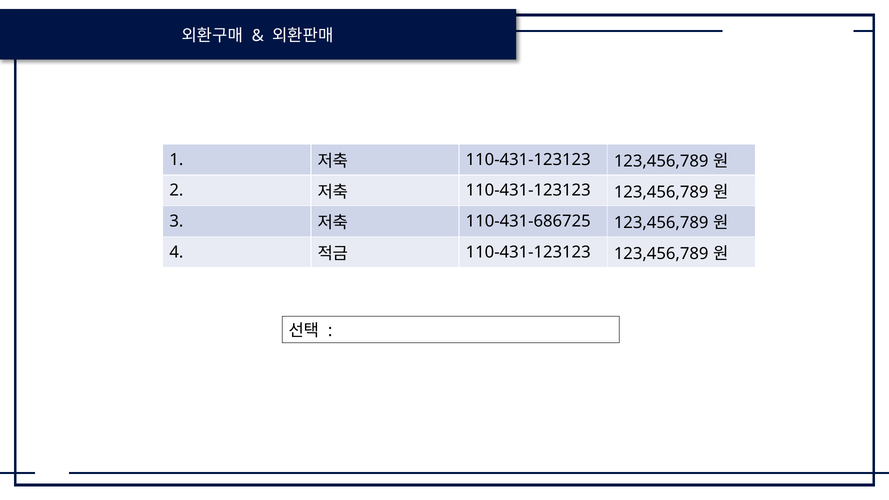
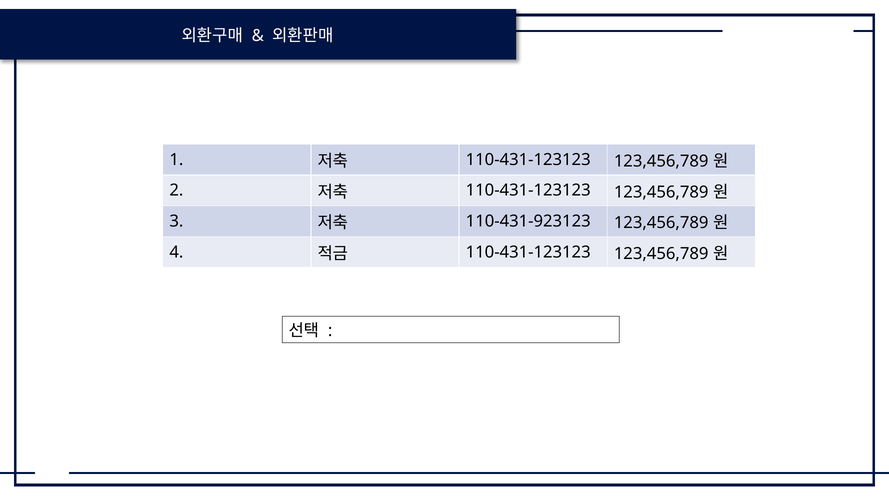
110-431-686725: 110-431-686725 -> 110-431-923123
